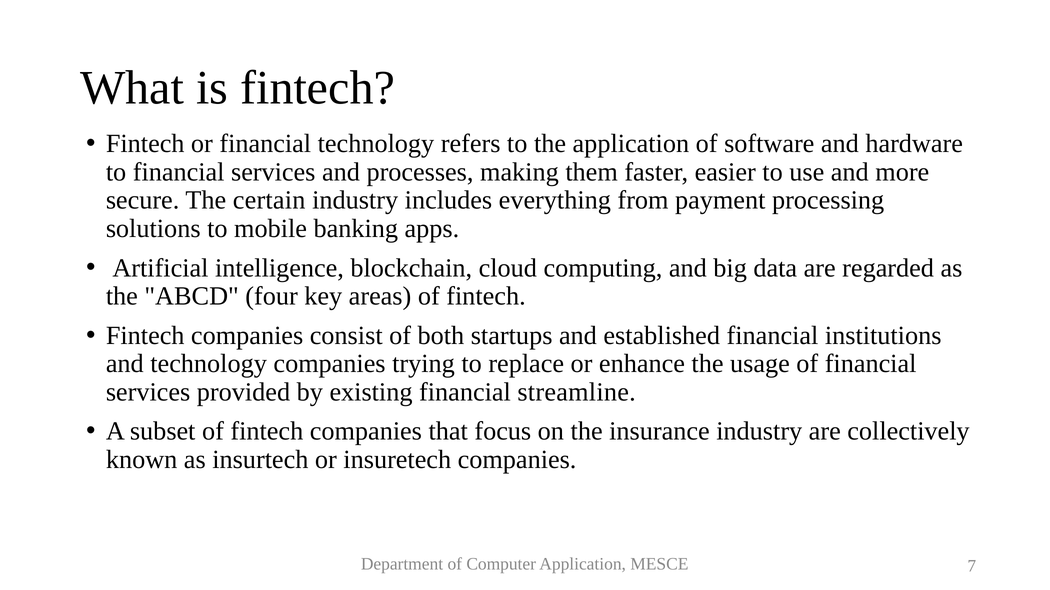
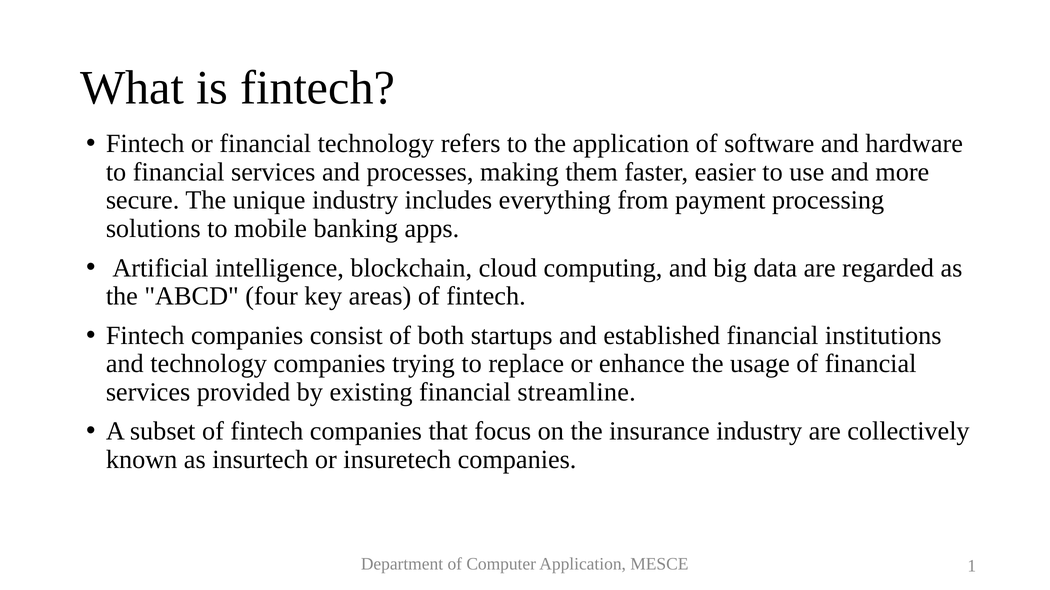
certain: certain -> unique
7: 7 -> 1
